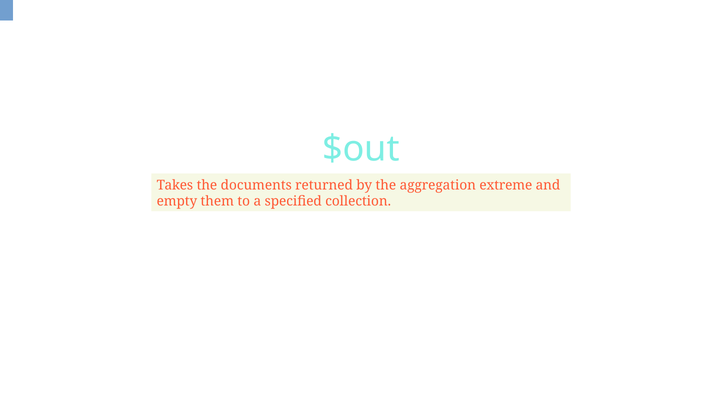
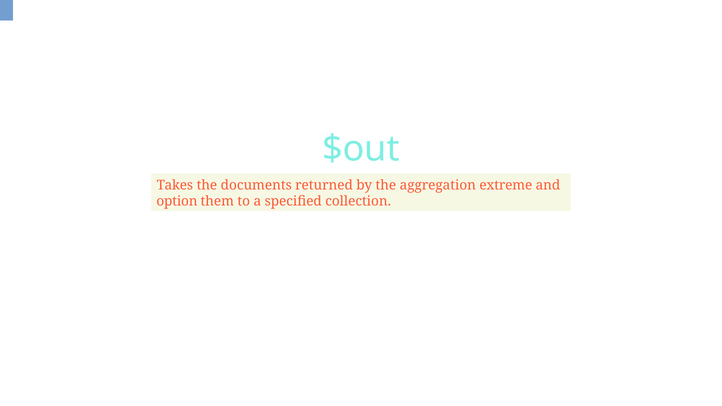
empty: empty -> option
